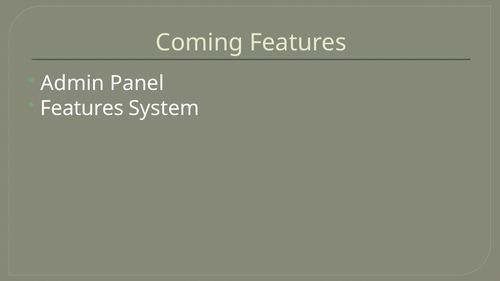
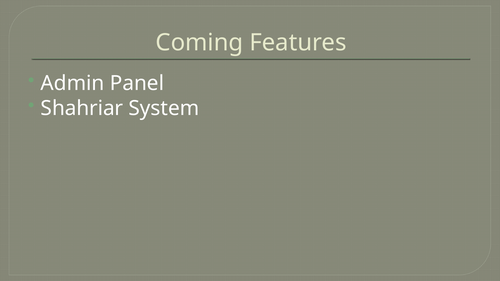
Features at (82, 108): Features -> Shahriar
